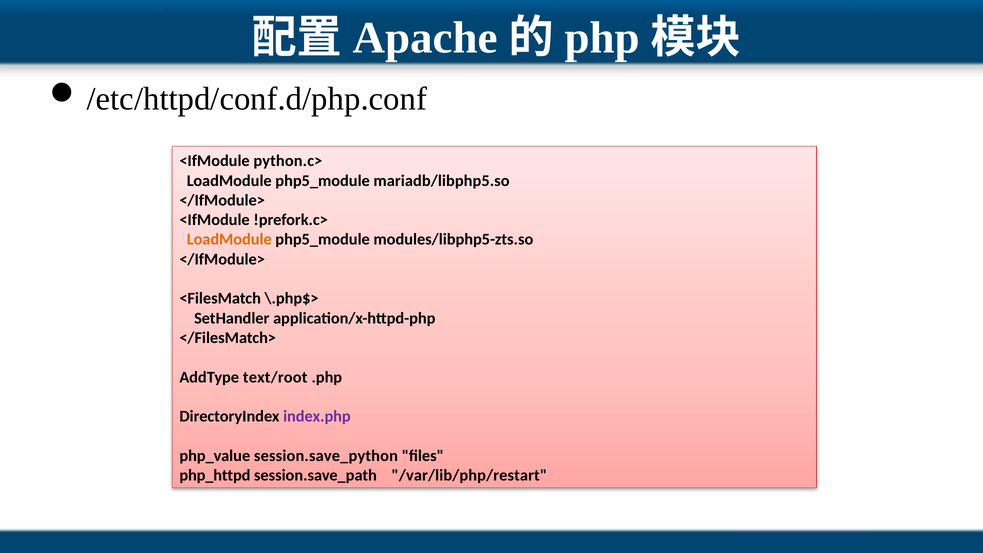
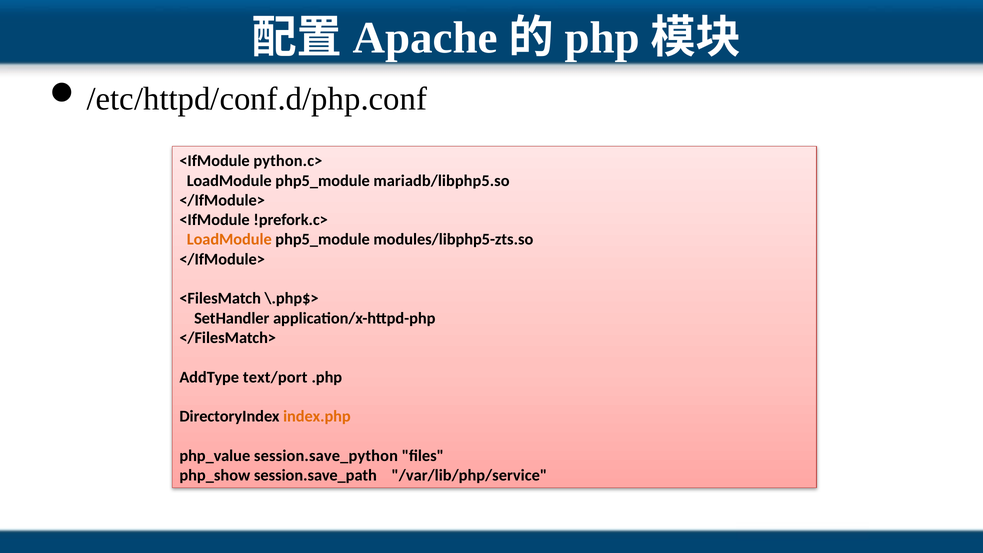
text/root: text/root -> text/port
index.php colour: purple -> orange
php_httpd: php_httpd -> php_show
/var/lib/php/restart: /var/lib/php/restart -> /var/lib/php/service
